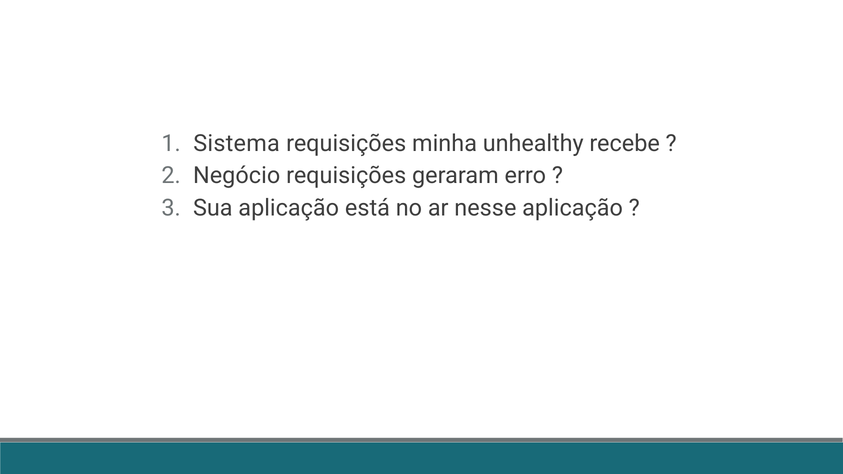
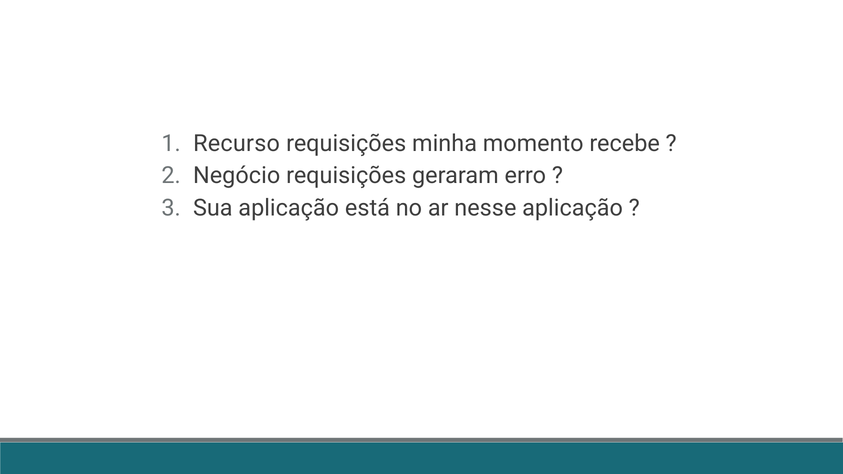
Sistema: Sistema -> Recurso
unhealthy: unhealthy -> momento
